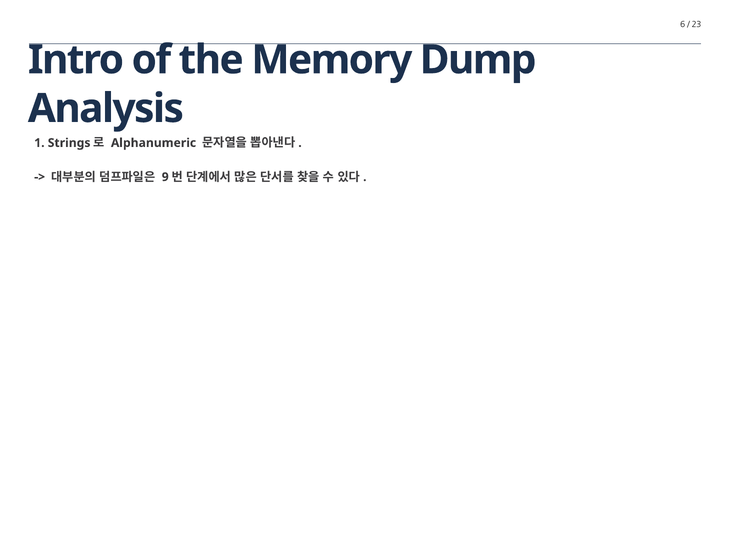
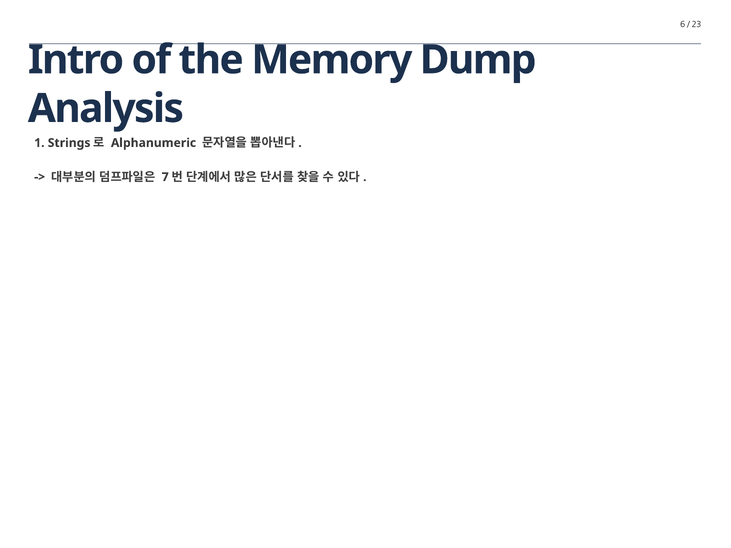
9: 9 -> 7
